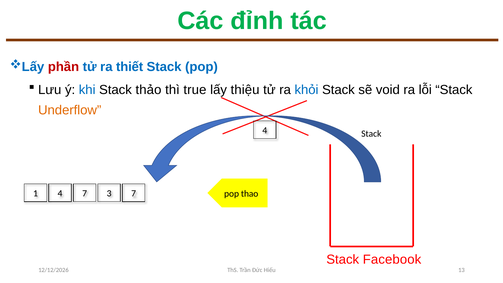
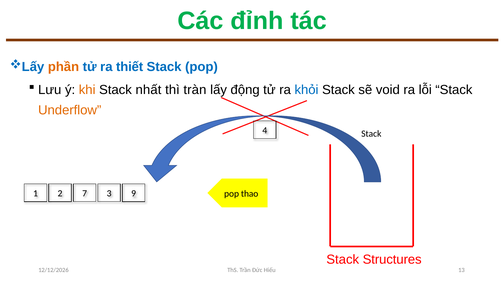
phần colour: red -> orange
khi colour: blue -> orange
thảo: thảo -> nhất
true: true -> tràn
thiệu: thiệu -> động
1 4: 4 -> 2
3 7: 7 -> 9
Facebook: Facebook -> Structures
